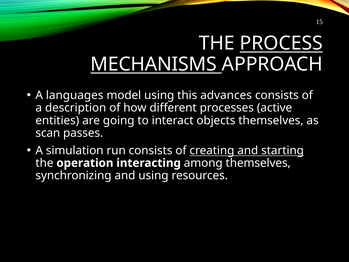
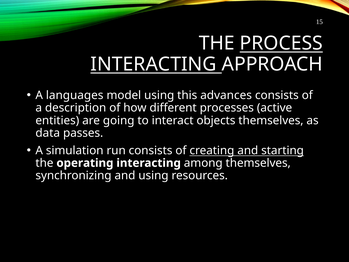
MECHANISMS at (154, 64): MECHANISMS -> INTERACTING
scan: scan -> data
operation: operation -> operating
